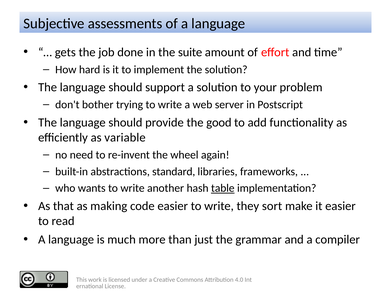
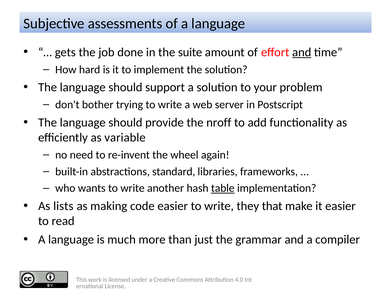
and at (302, 52) underline: none -> present
good: good -> nroff
that: that -> lists
sort: sort -> that
